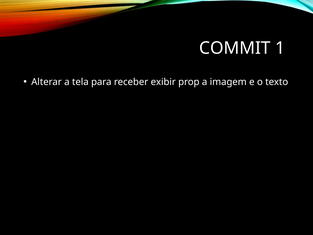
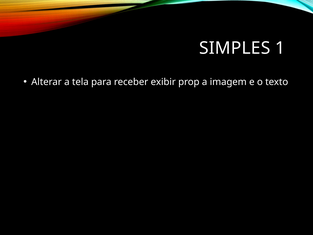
COMMIT: COMMIT -> SIMPLES
